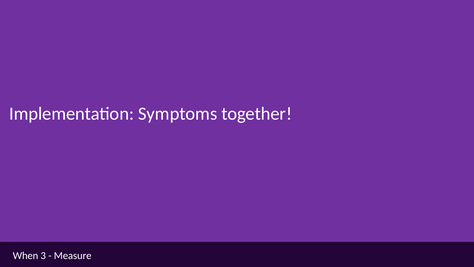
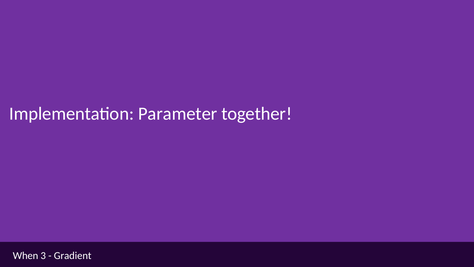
Symptoms: Symptoms -> Parameter
Measure: Measure -> Gradient
